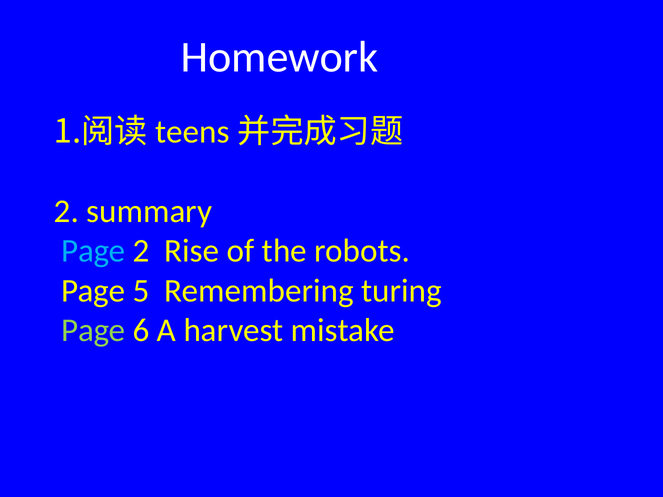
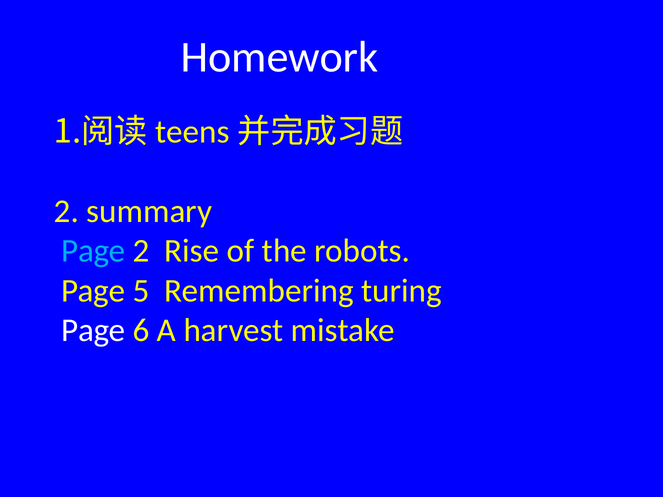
Page at (93, 331) colour: light green -> white
